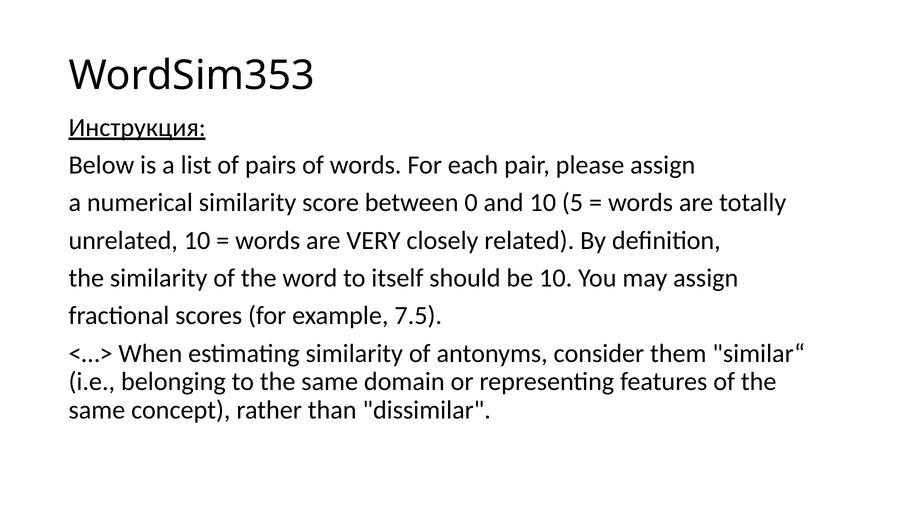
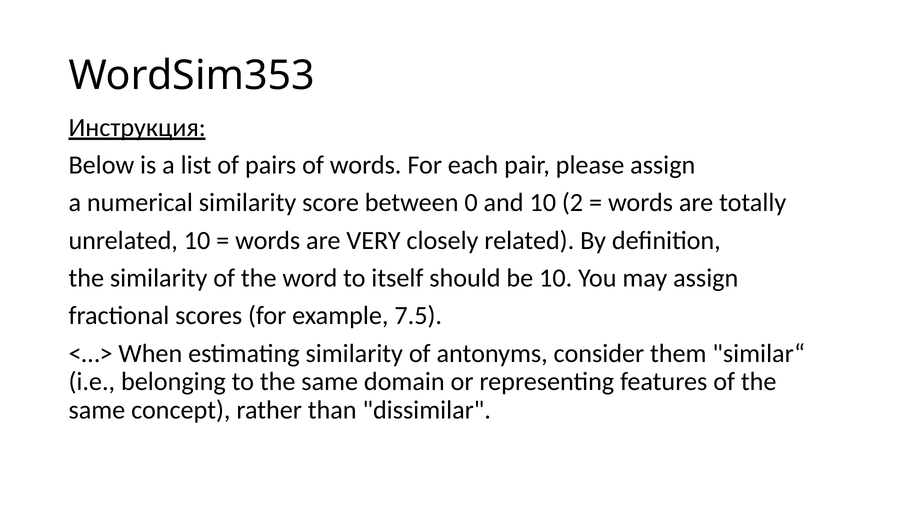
5: 5 -> 2
